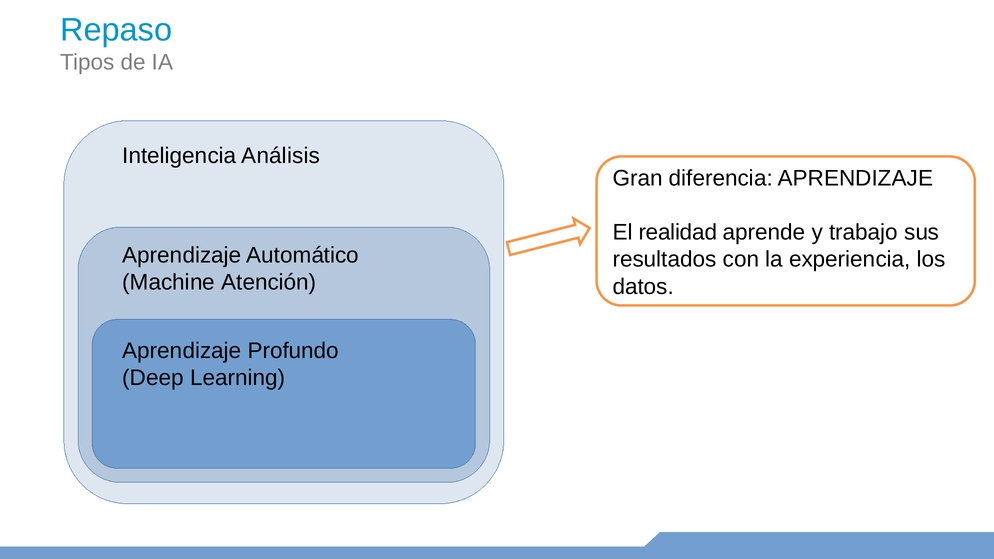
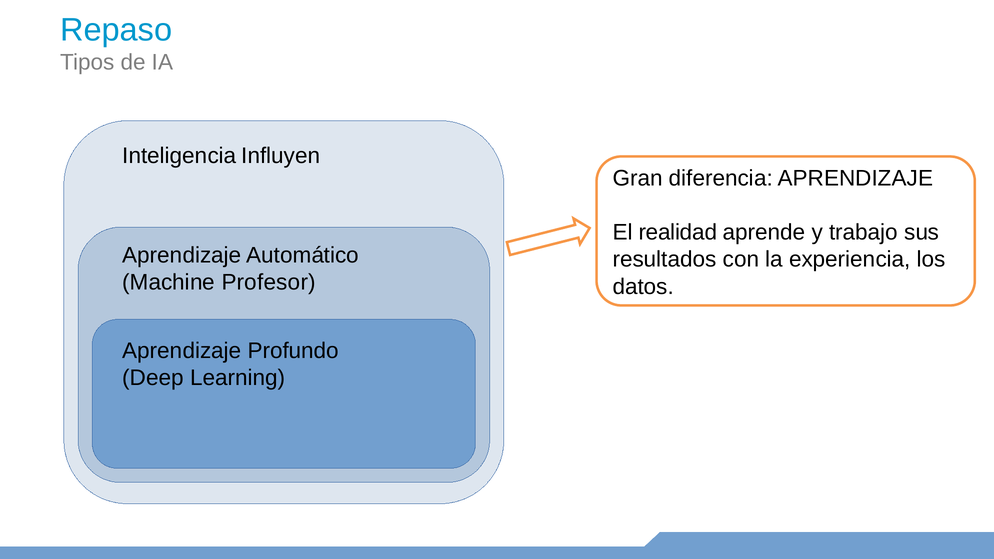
Análisis: Análisis -> Influyen
Atención: Atención -> Profesor
